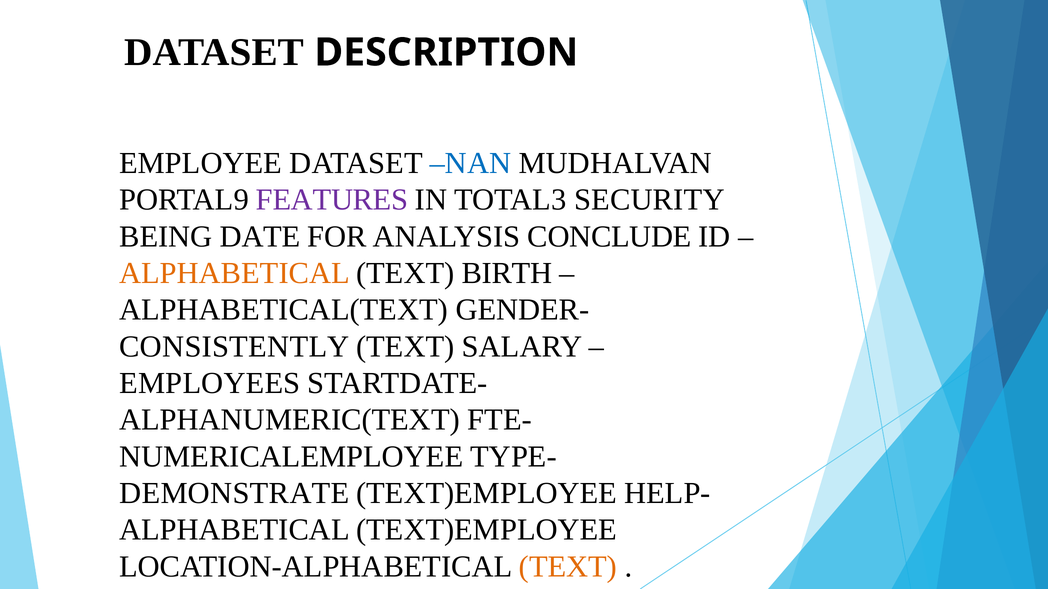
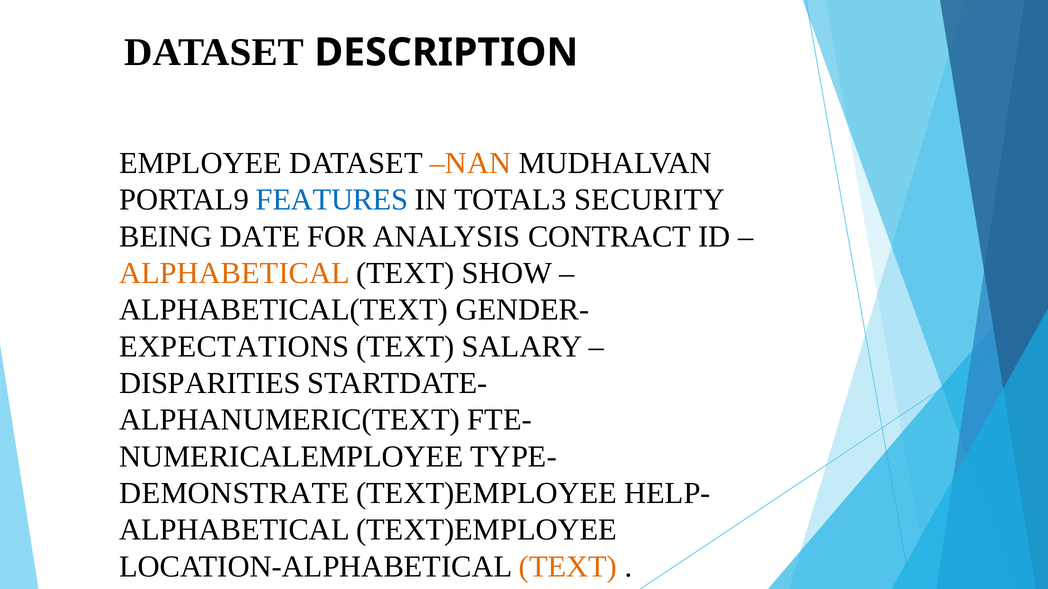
NAN colour: blue -> orange
FEATURES colour: purple -> blue
CONCLUDE: CONCLUDE -> CONTRACT
BIRTH: BIRTH -> SHOW
CONSISTENTLY: CONSISTENTLY -> EXPECTATIONS
EMPLOYEES: EMPLOYEES -> DISPARITIES
